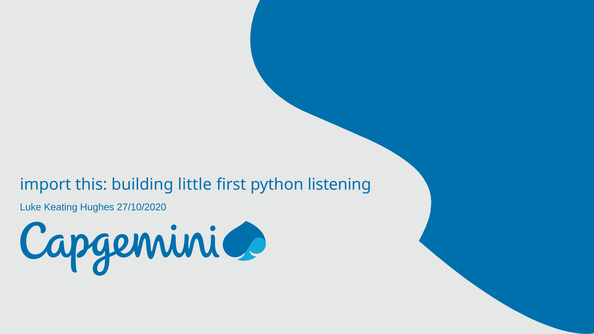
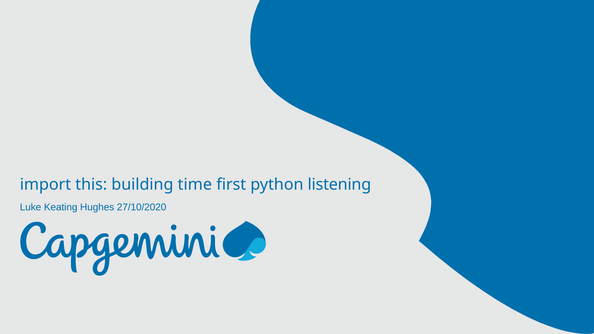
little: little -> time
